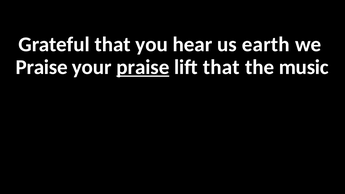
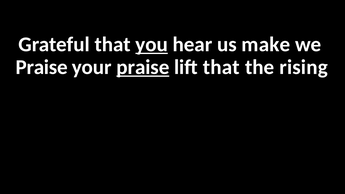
you underline: none -> present
earth: earth -> make
music: music -> rising
